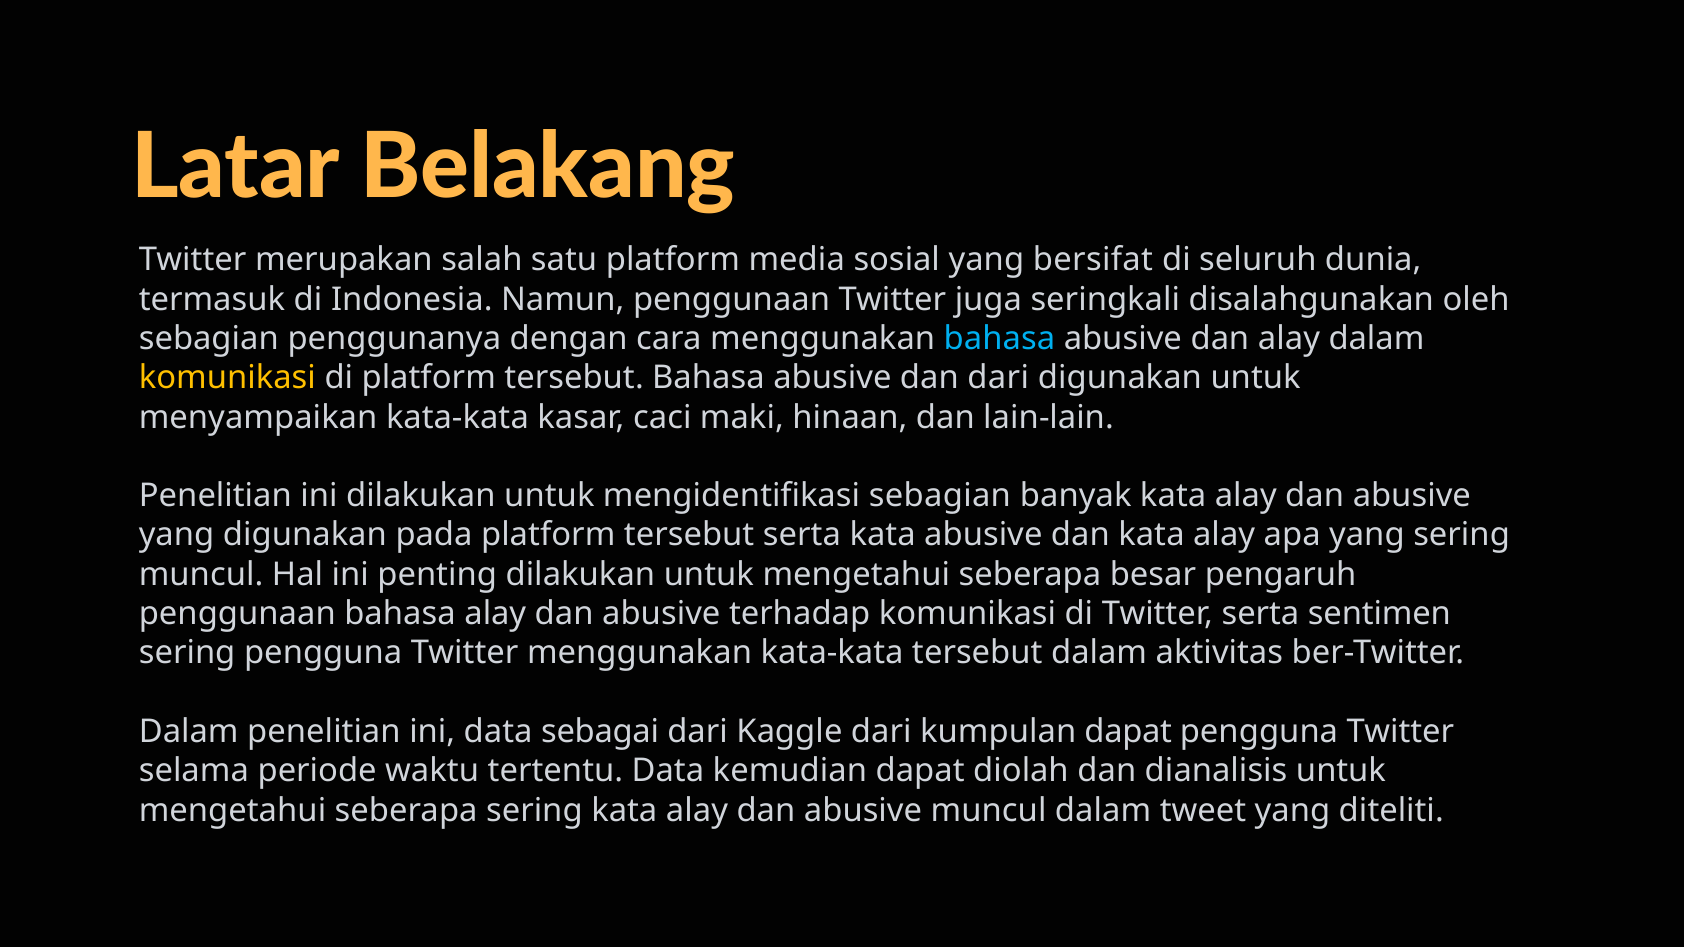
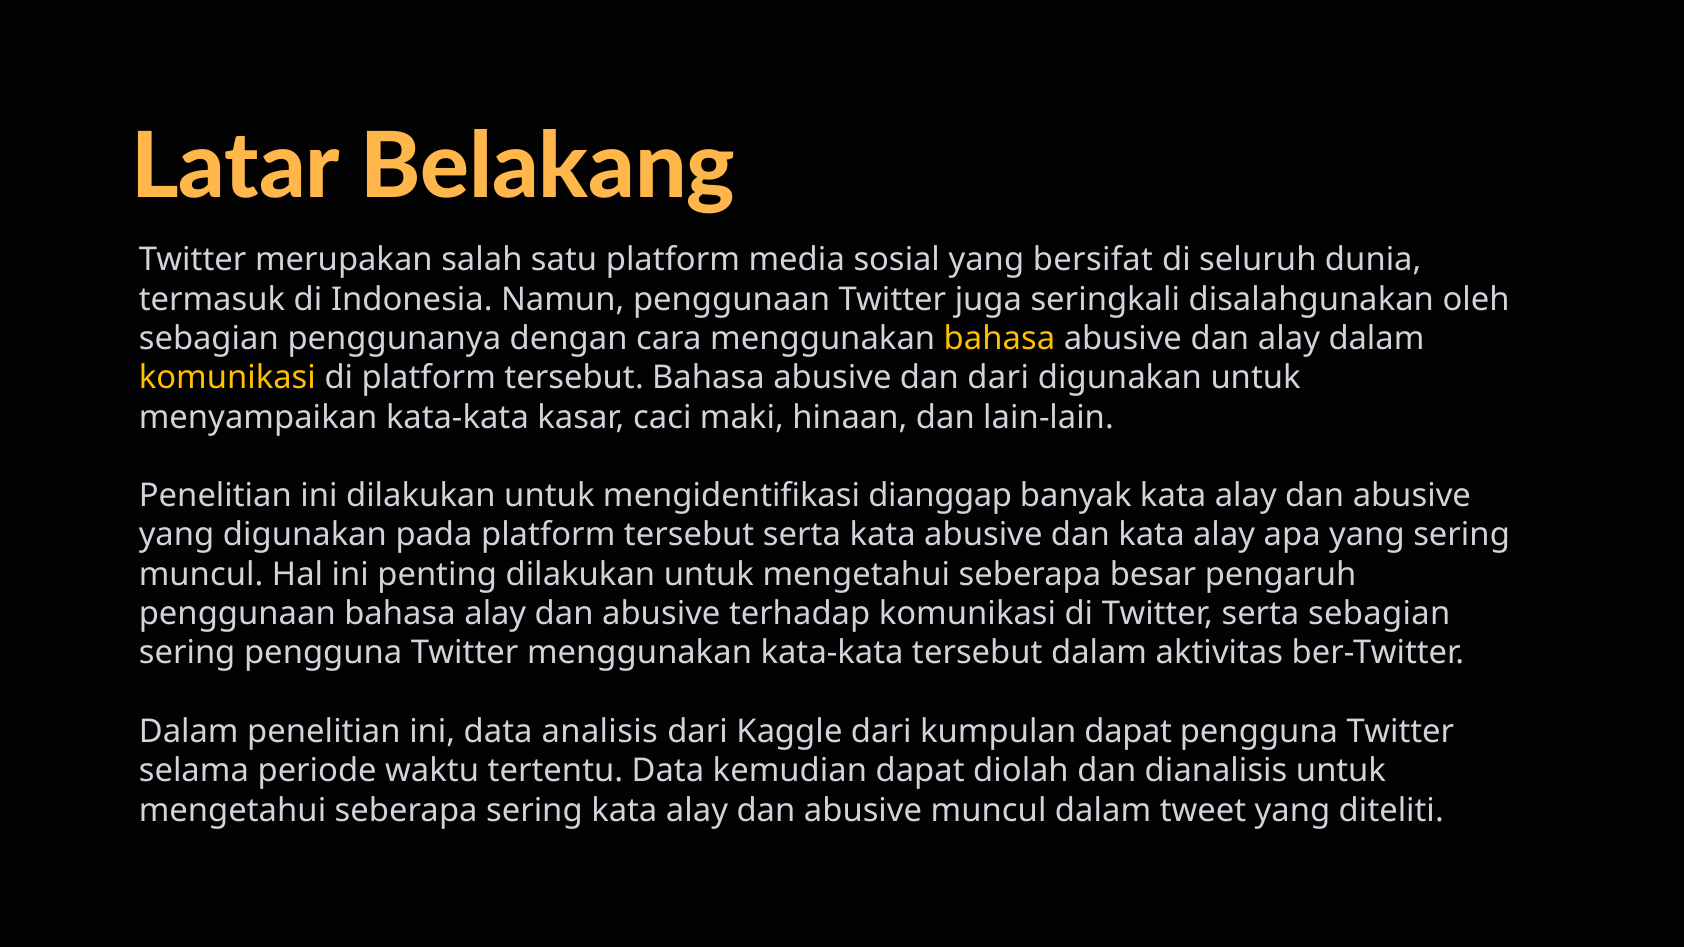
bahasa at (999, 339) colour: light blue -> yellow
mengidentifikasi sebagian: sebagian -> dianggap
serta sentimen: sentimen -> sebagian
sebagai: sebagai -> analisis
